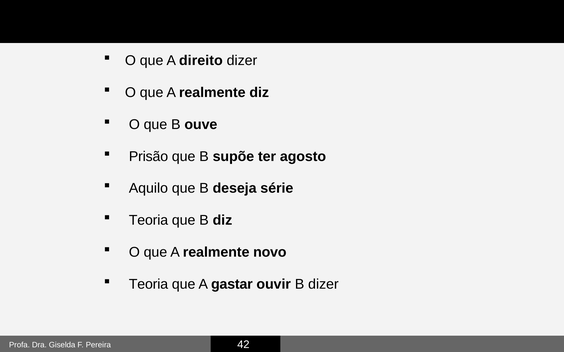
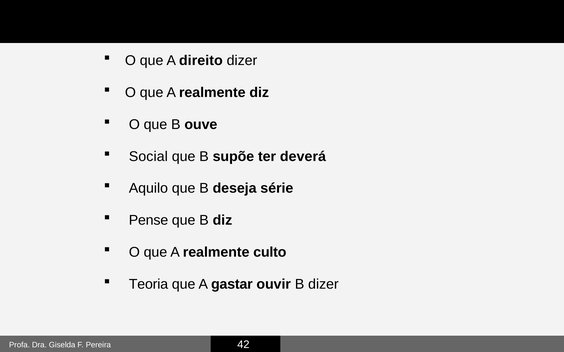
Prisão: Prisão -> Social
agosto: agosto -> deverá
Teoria at (148, 221): Teoria -> Pense
novo: novo -> culto
